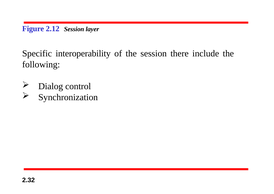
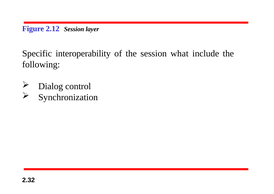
there: there -> what
